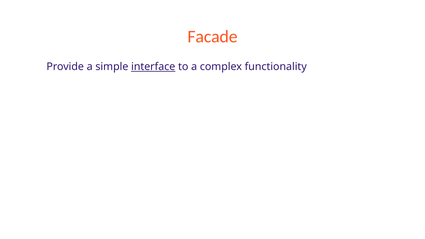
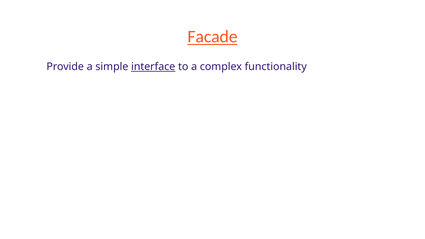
Facade underline: none -> present
